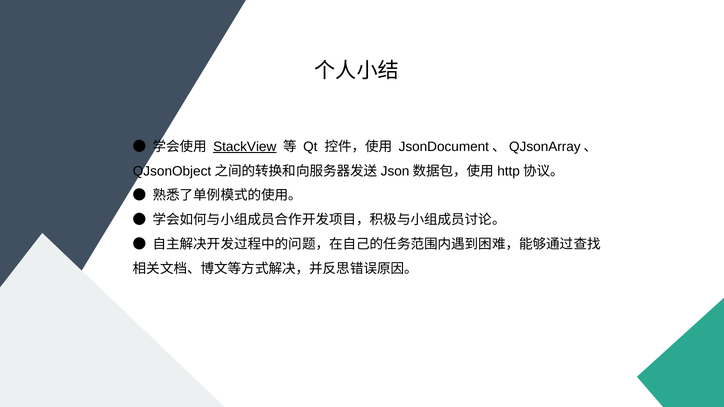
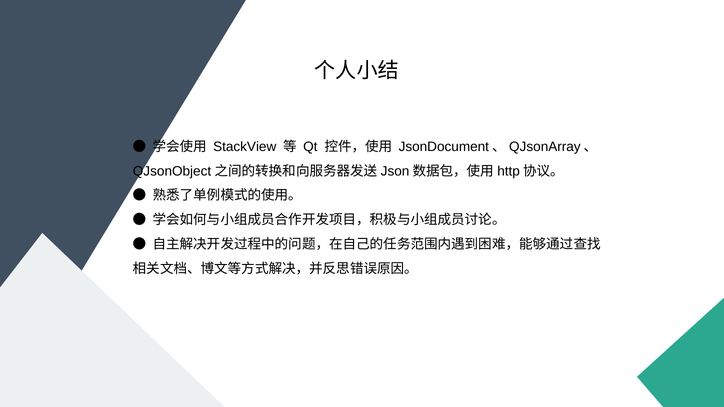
StackView underline: present -> none
